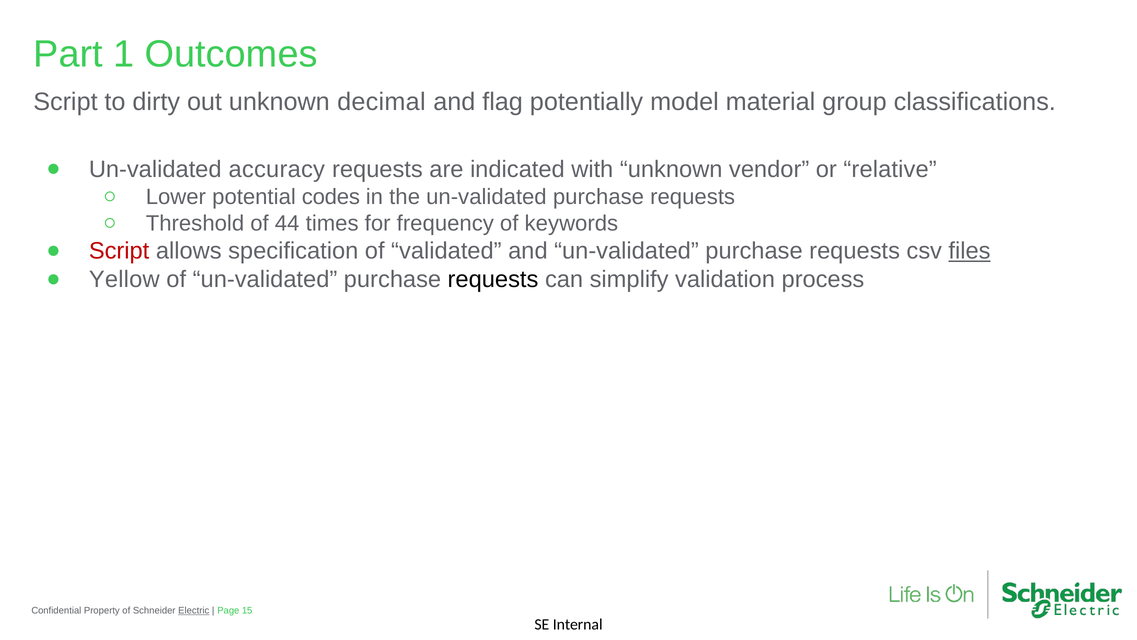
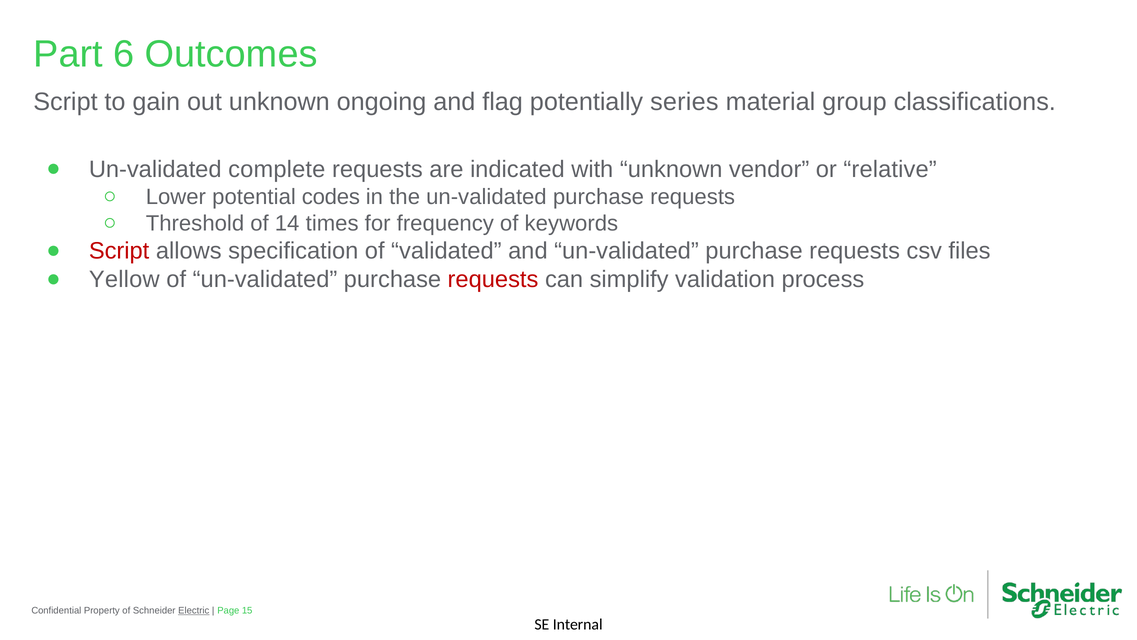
1: 1 -> 6
dirty: dirty -> gain
decimal: decimal -> ongoing
model: model -> series
accuracy: accuracy -> complete
44: 44 -> 14
files underline: present -> none
requests at (493, 279) colour: black -> red
